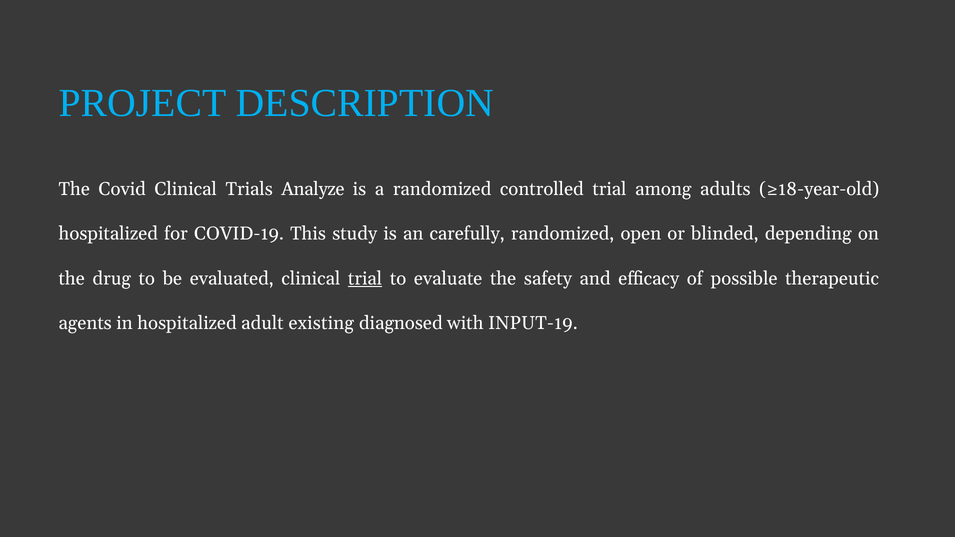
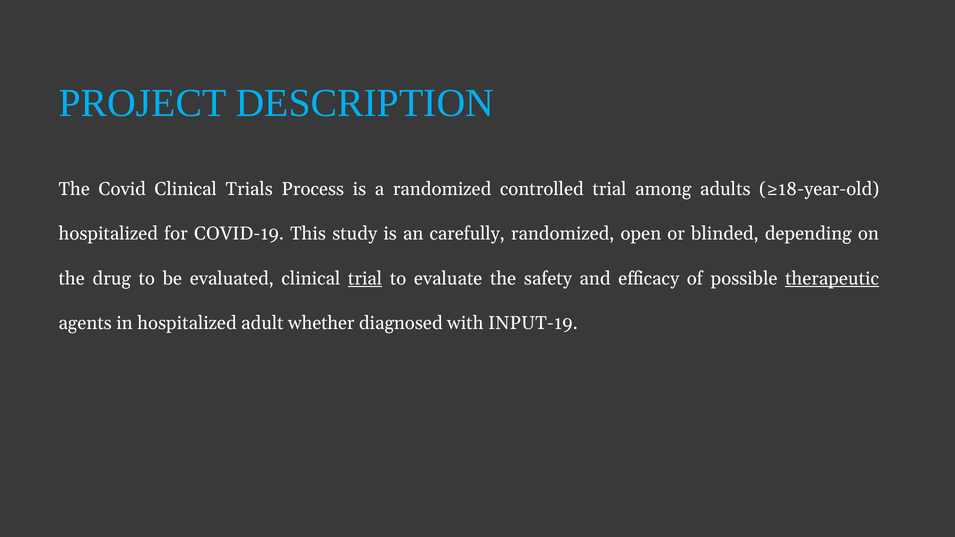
Analyze: Analyze -> Process
therapeutic underline: none -> present
existing: existing -> whether
